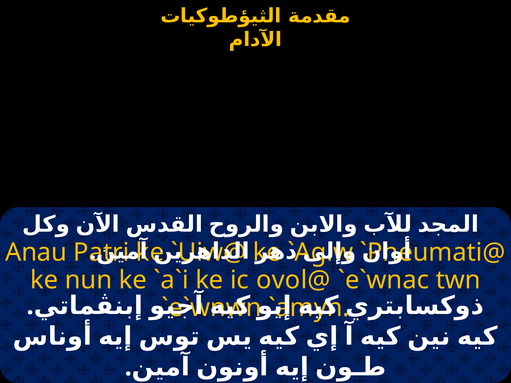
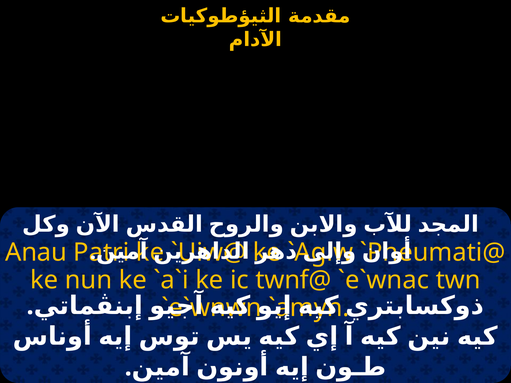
ovol@: ovol@ -> twnf@
